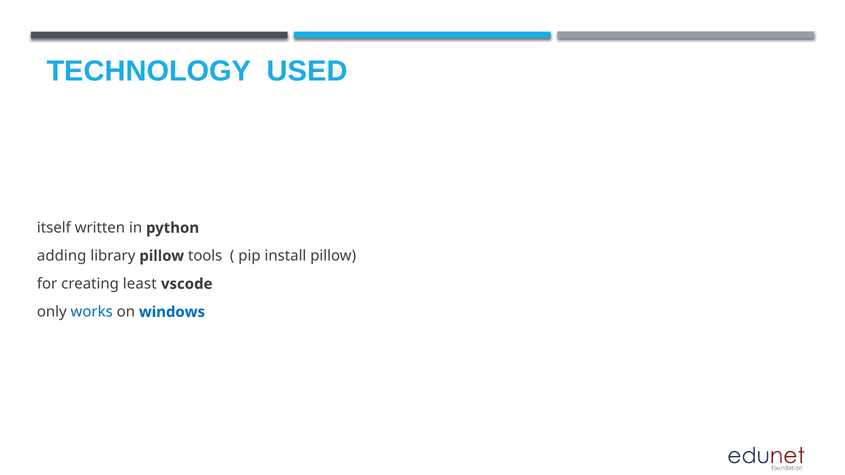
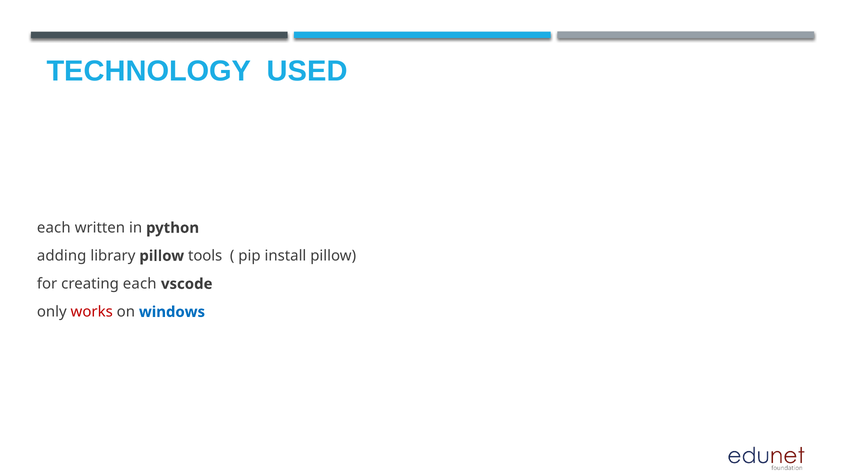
itself at (54, 228): itself -> each
creating least: least -> each
works colour: blue -> red
